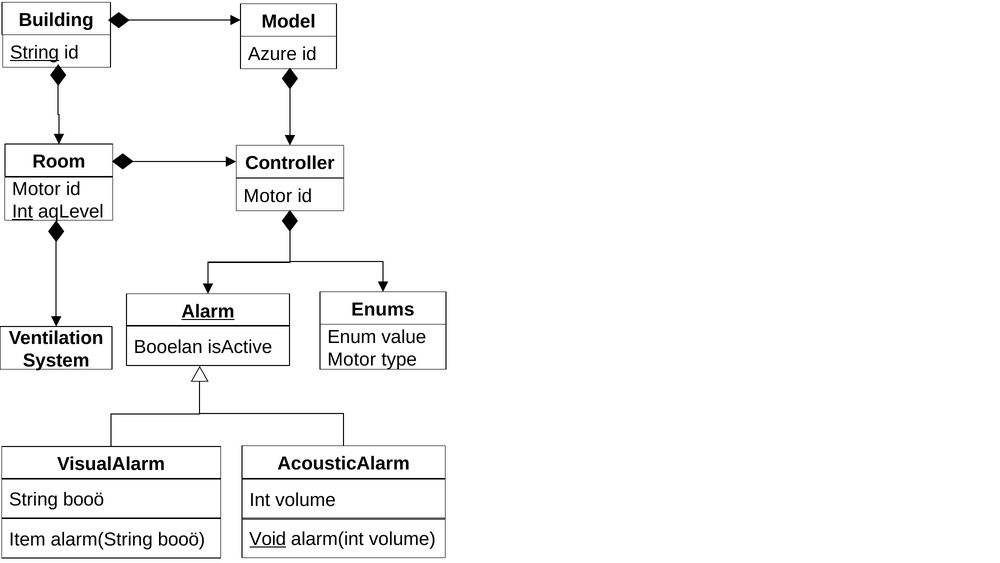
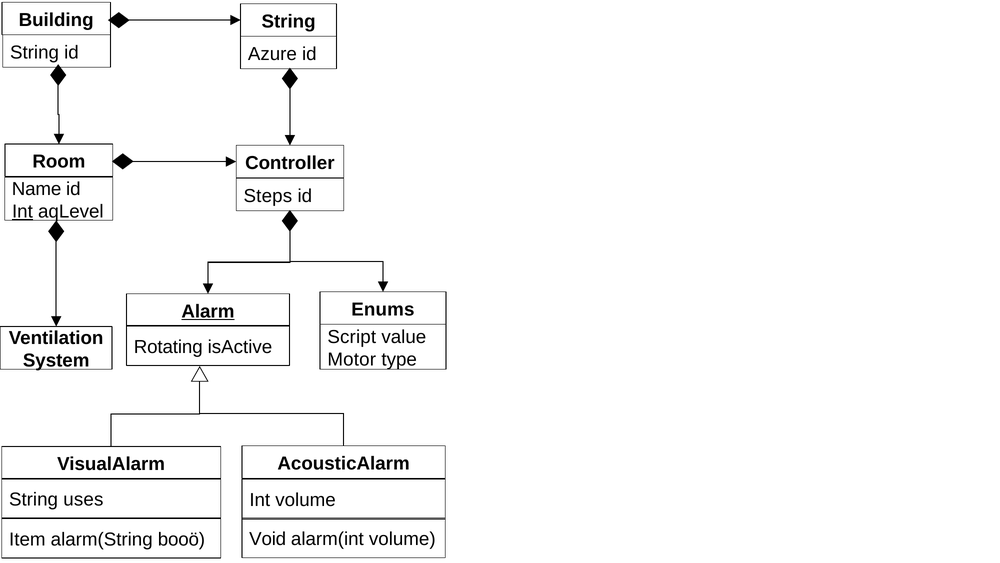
Model at (289, 21): Model -> String
String at (35, 52) underline: present -> none
Motor at (36, 189): Motor -> Name
Motor at (268, 196): Motor -> Steps
Enum: Enum -> Script
Booelan: Booelan -> Rotating
String booö: booö -> uses
Void underline: present -> none
